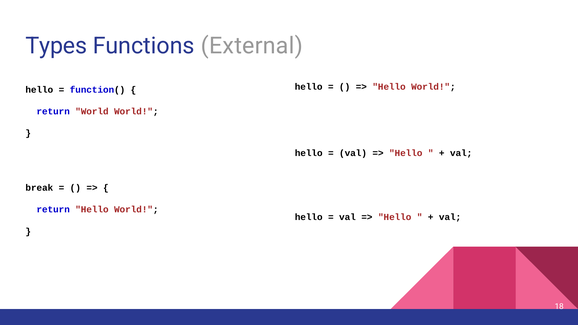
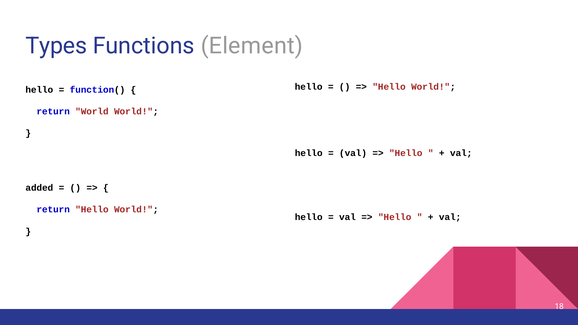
External: External -> Element
break: break -> added
